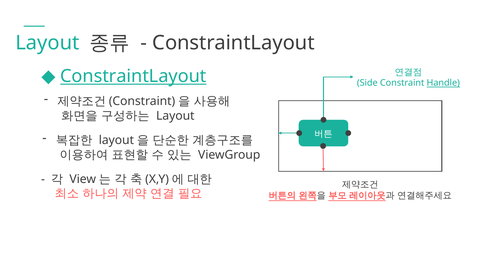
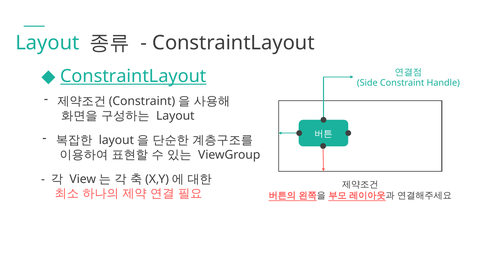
Handle underline: present -> none
